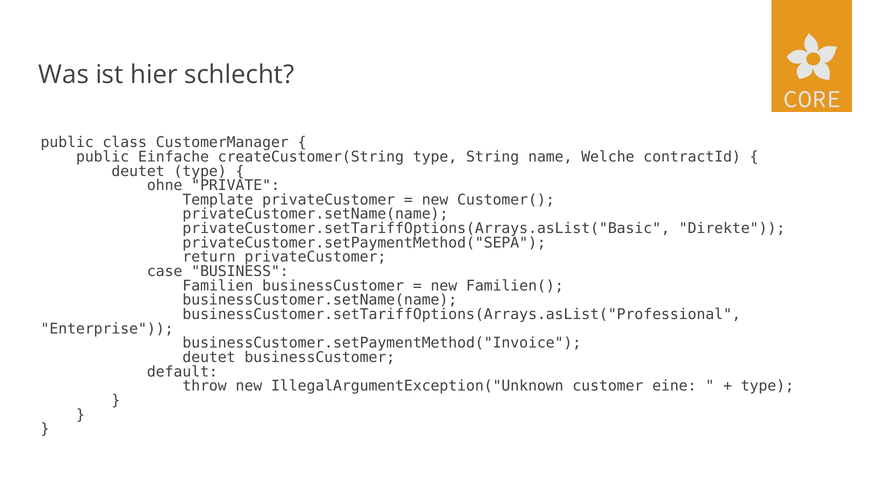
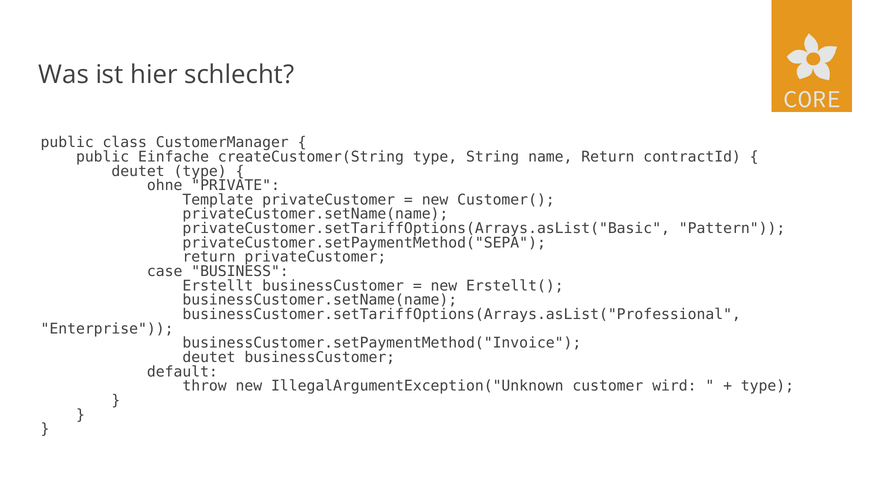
name Welche: Welche -> Return
Direkte: Direkte -> Pattern
Familien: Familien -> Erstellt
Familien(: Familien( -> Erstellt(
eine: eine -> wird
